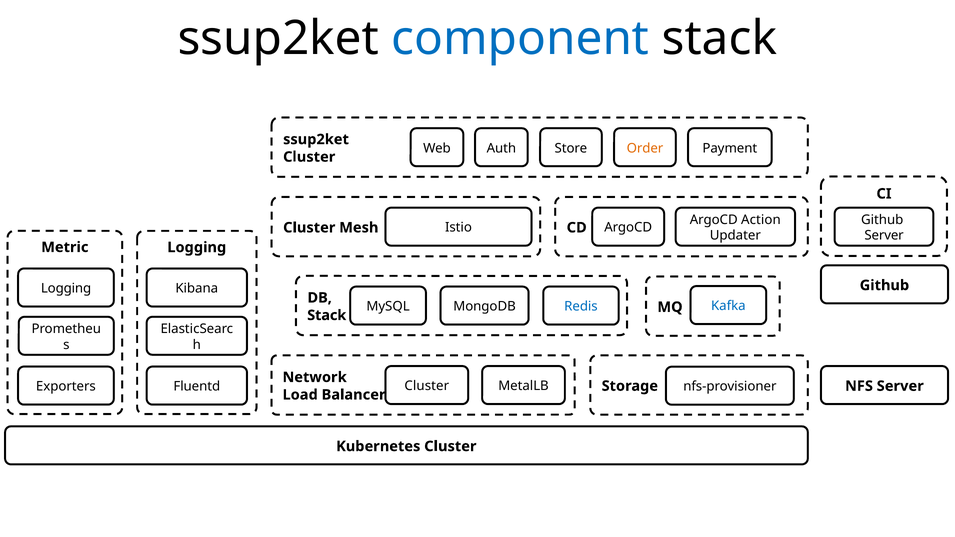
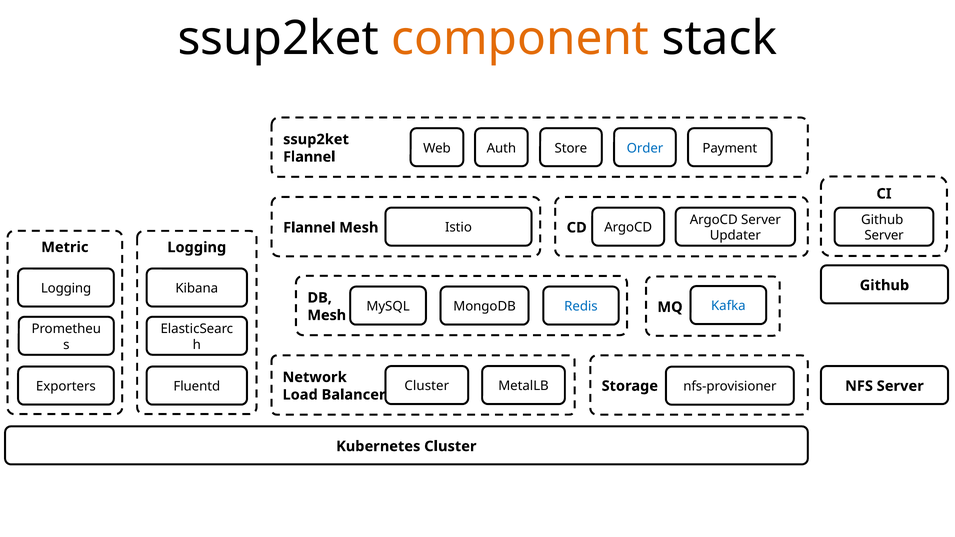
component colour: blue -> orange
Order colour: orange -> blue
Cluster at (309, 157): Cluster -> Flannel
ArgoCD Action: Action -> Server
Cluster at (309, 228): Cluster -> Flannel
Stack at (327, 315): Stack -> Mesh
